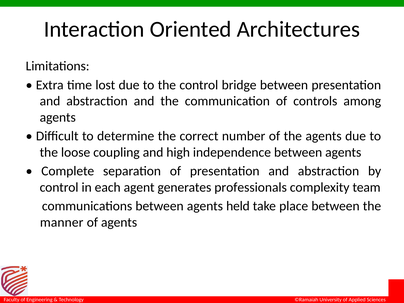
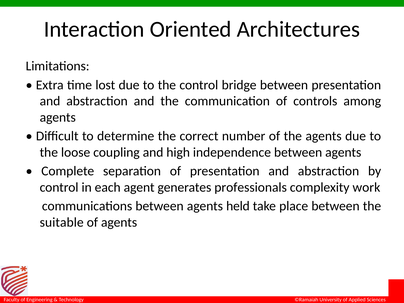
team: team -> work
manner: manner -> suitable
